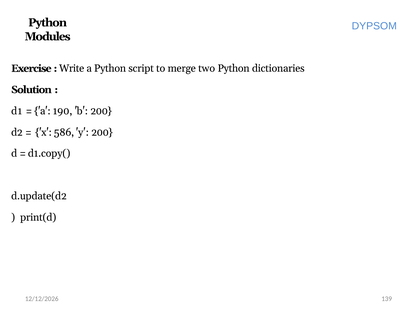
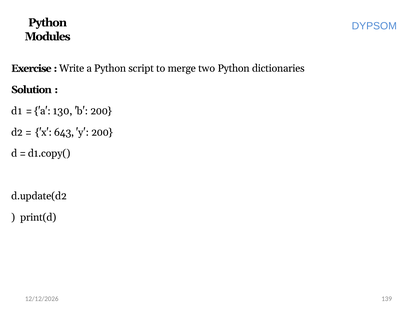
190: 190 -> 130
586: 586 -> 643
